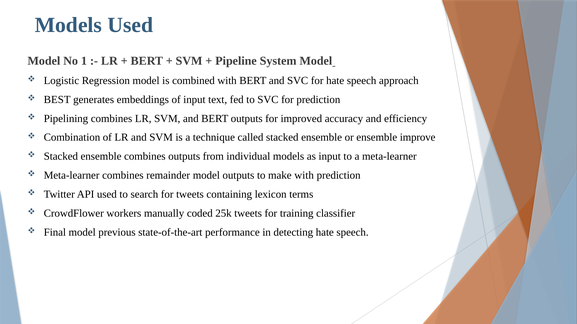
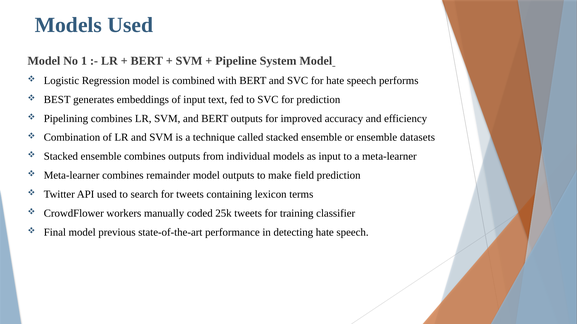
approach: approach -> performs
improve: improve -> datasets
make with: with -> field
